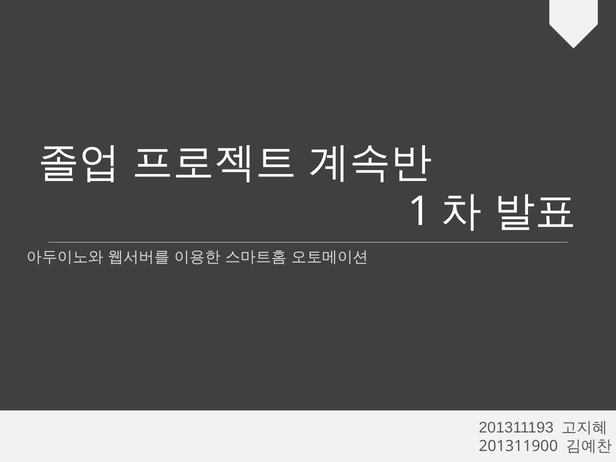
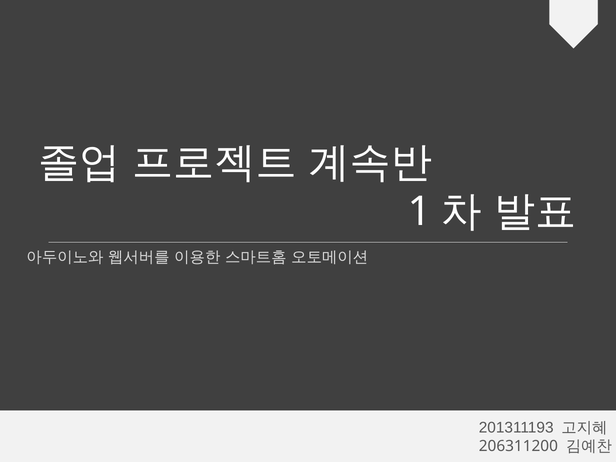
201311900: 201311900 -> 206311200
